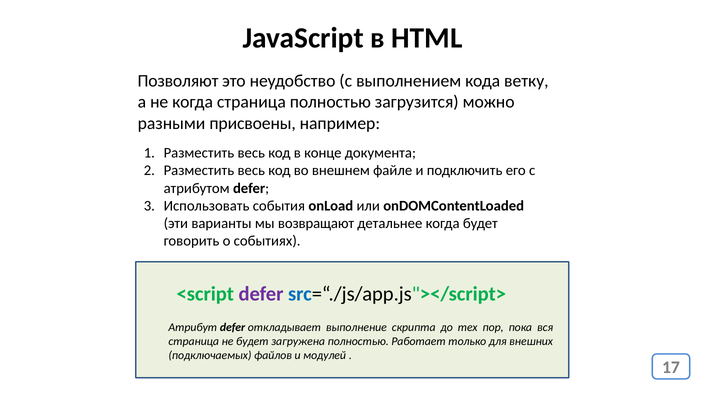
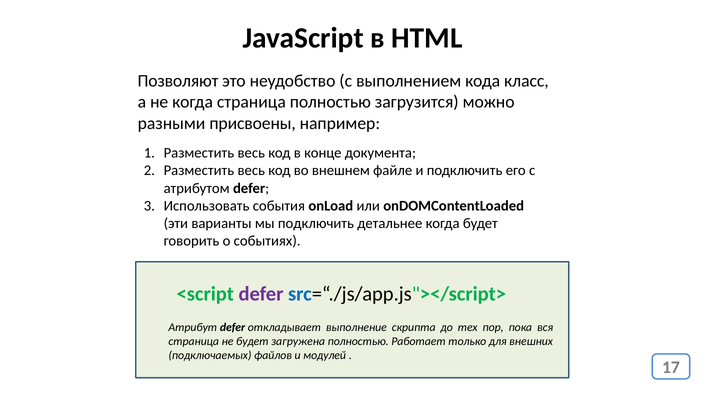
ветку: ветку -> класс
мы возвращают: возвращают -> подключить
